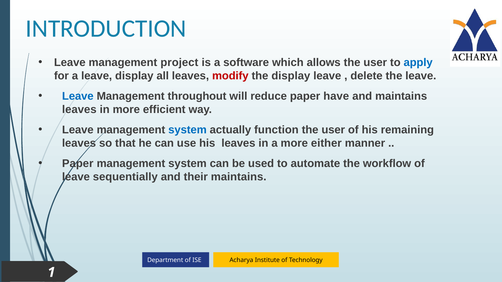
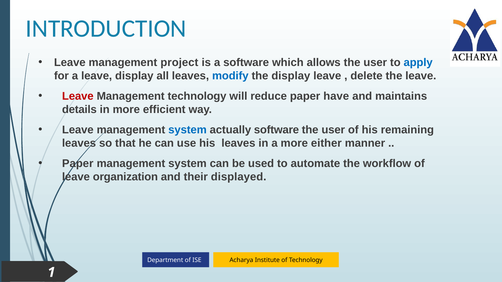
modify colour: red -> blue
Leave at (78, 96) colour: blue -> red
Management throughout: throughout -> technology
leaves at (79, 110): leaves -> details
actually function: function -> software
sequentially: sequentially -> organization
their maintains: maintains -> displayed
